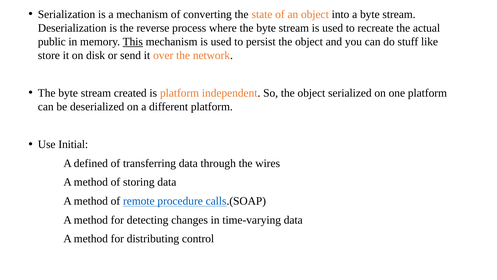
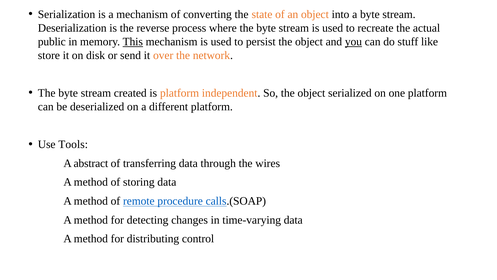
you underline: none -> present
Initial: Initial -> Tools
defined: defined -> abstract
